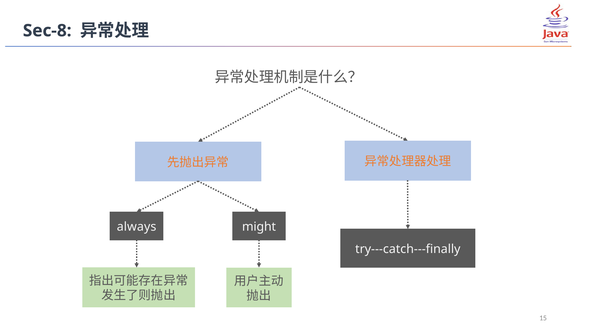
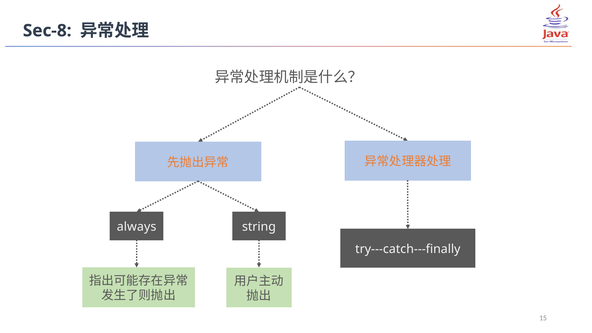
might: might -> string
